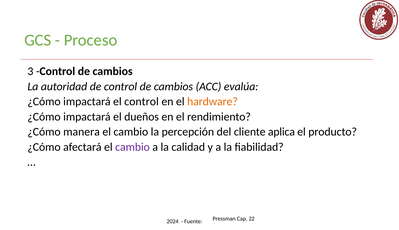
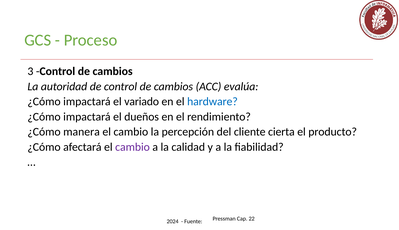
el control: control -> variado
hardware colour: orange -> blue
aplica: aplica -> cierta
